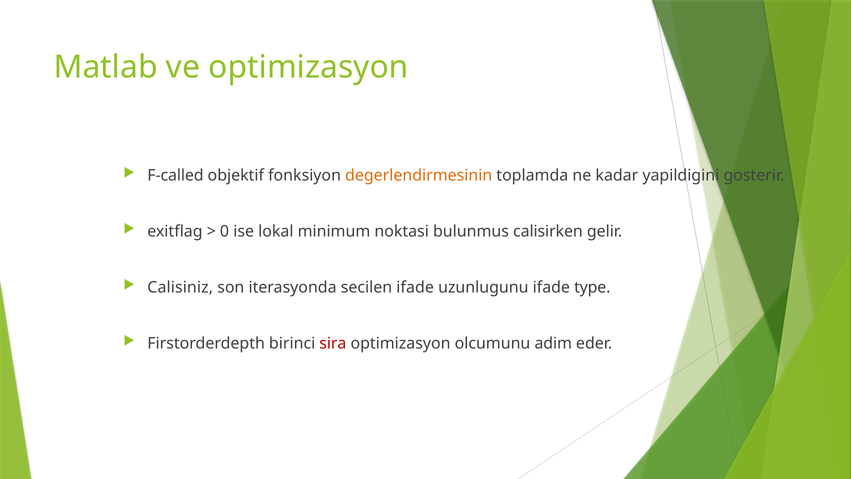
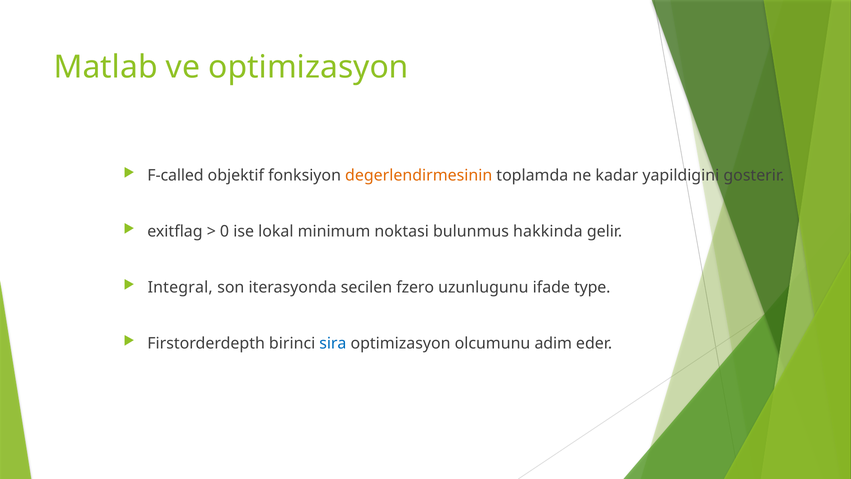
calisirken: calisirken -> hakkinda
Calisiniz: Calisiniz -> Integral
secilen ifade: ifade -> fzero
sira colour: red -> blue
